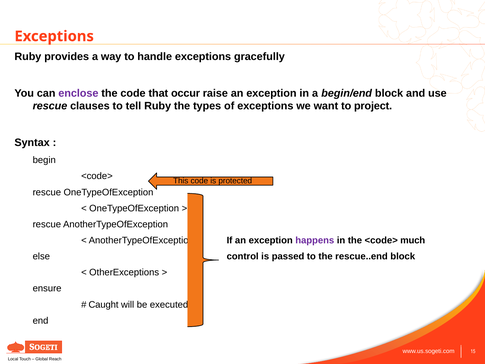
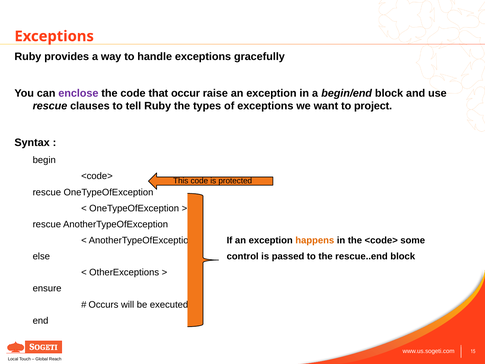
happens colour: purple -> orange
much: much -> some
Caught: Caught -> Occurs
